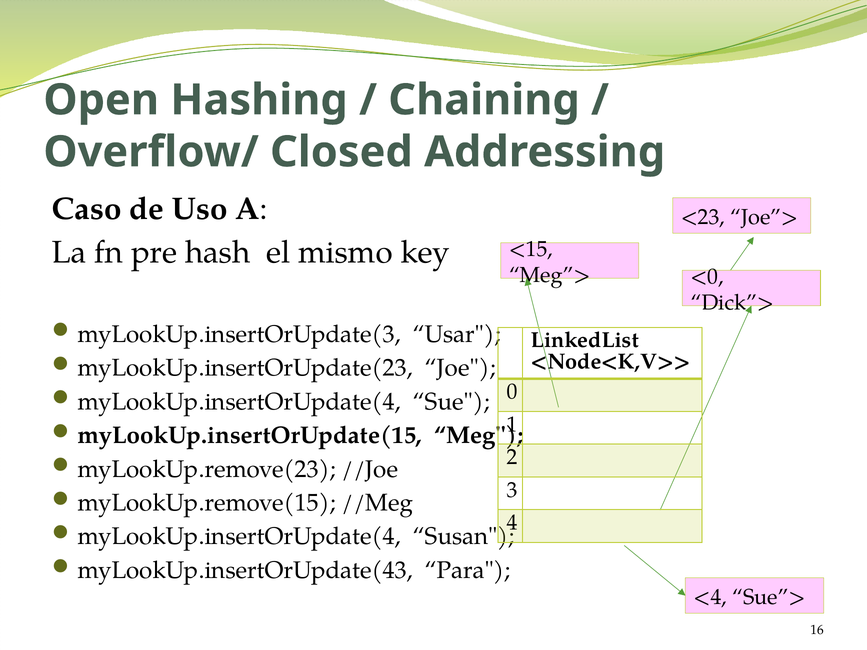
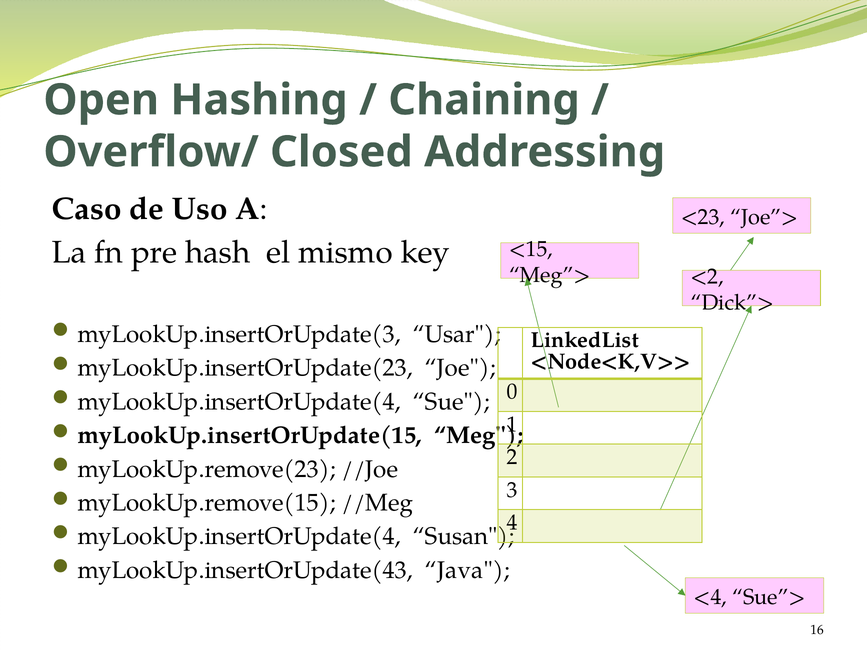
<0: <0 -> <2
Para: Para -> Java
